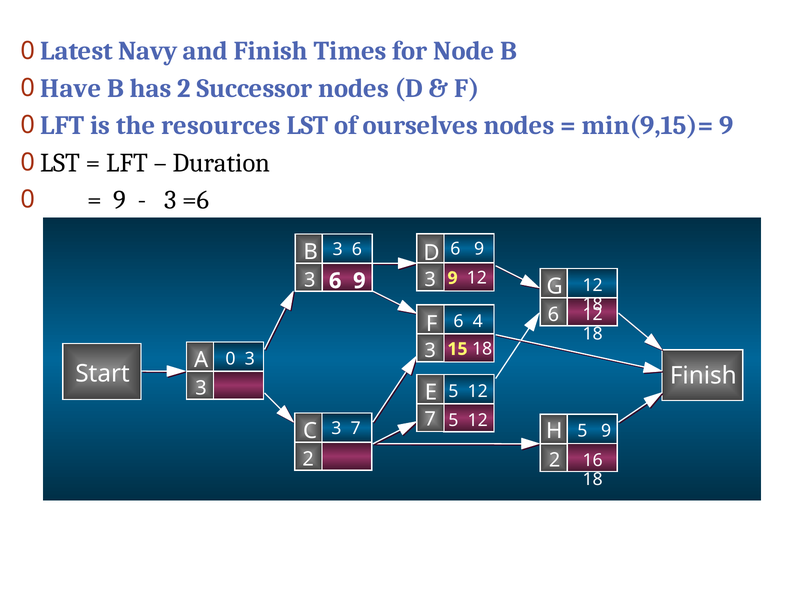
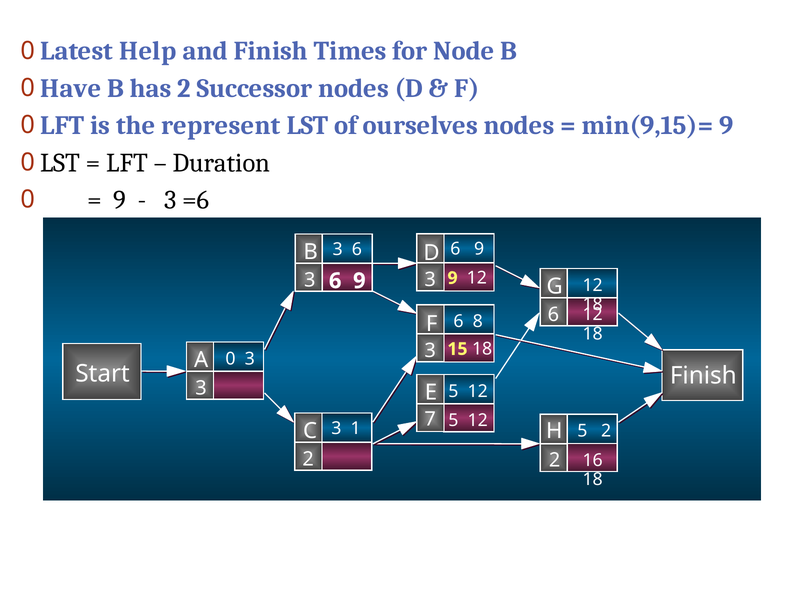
Navy: Navy -> Help
resources: resources -> represent
4: 4 -> 8
3 7: 7 -> 1
5 9: 9 -> 2
